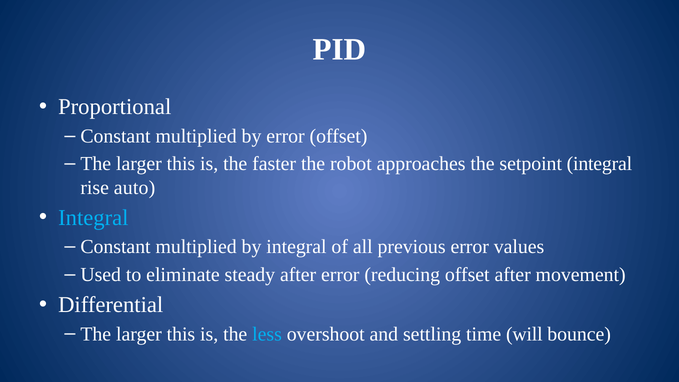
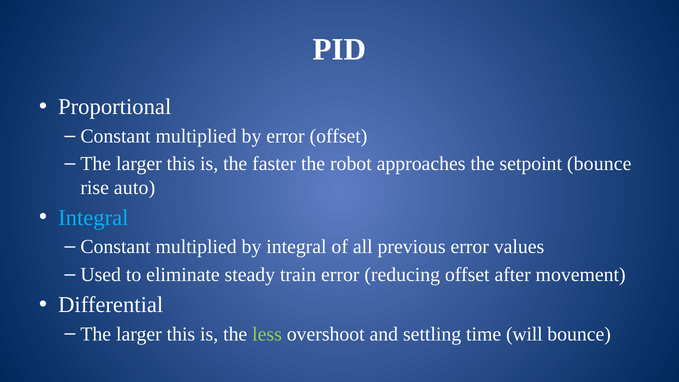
setpoint integral: integral -> bounce
steady after: after -> train
less colour: light blue -> light green
